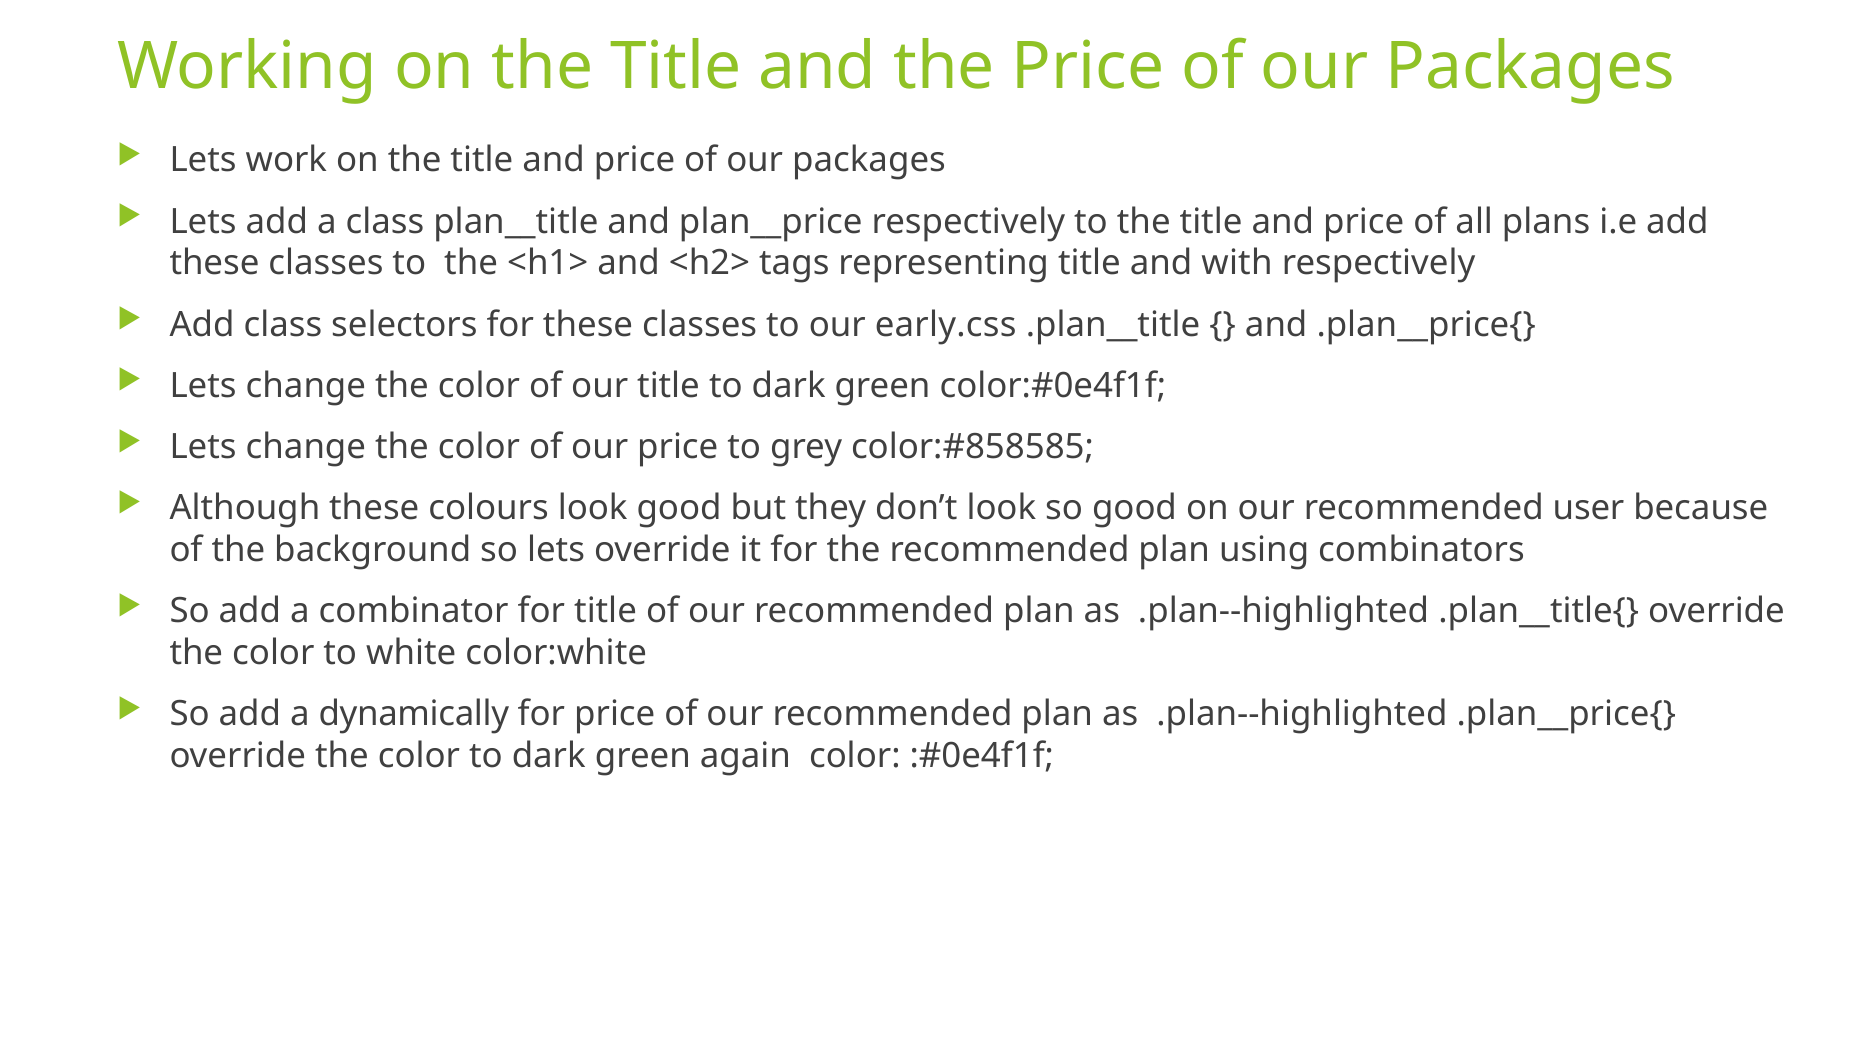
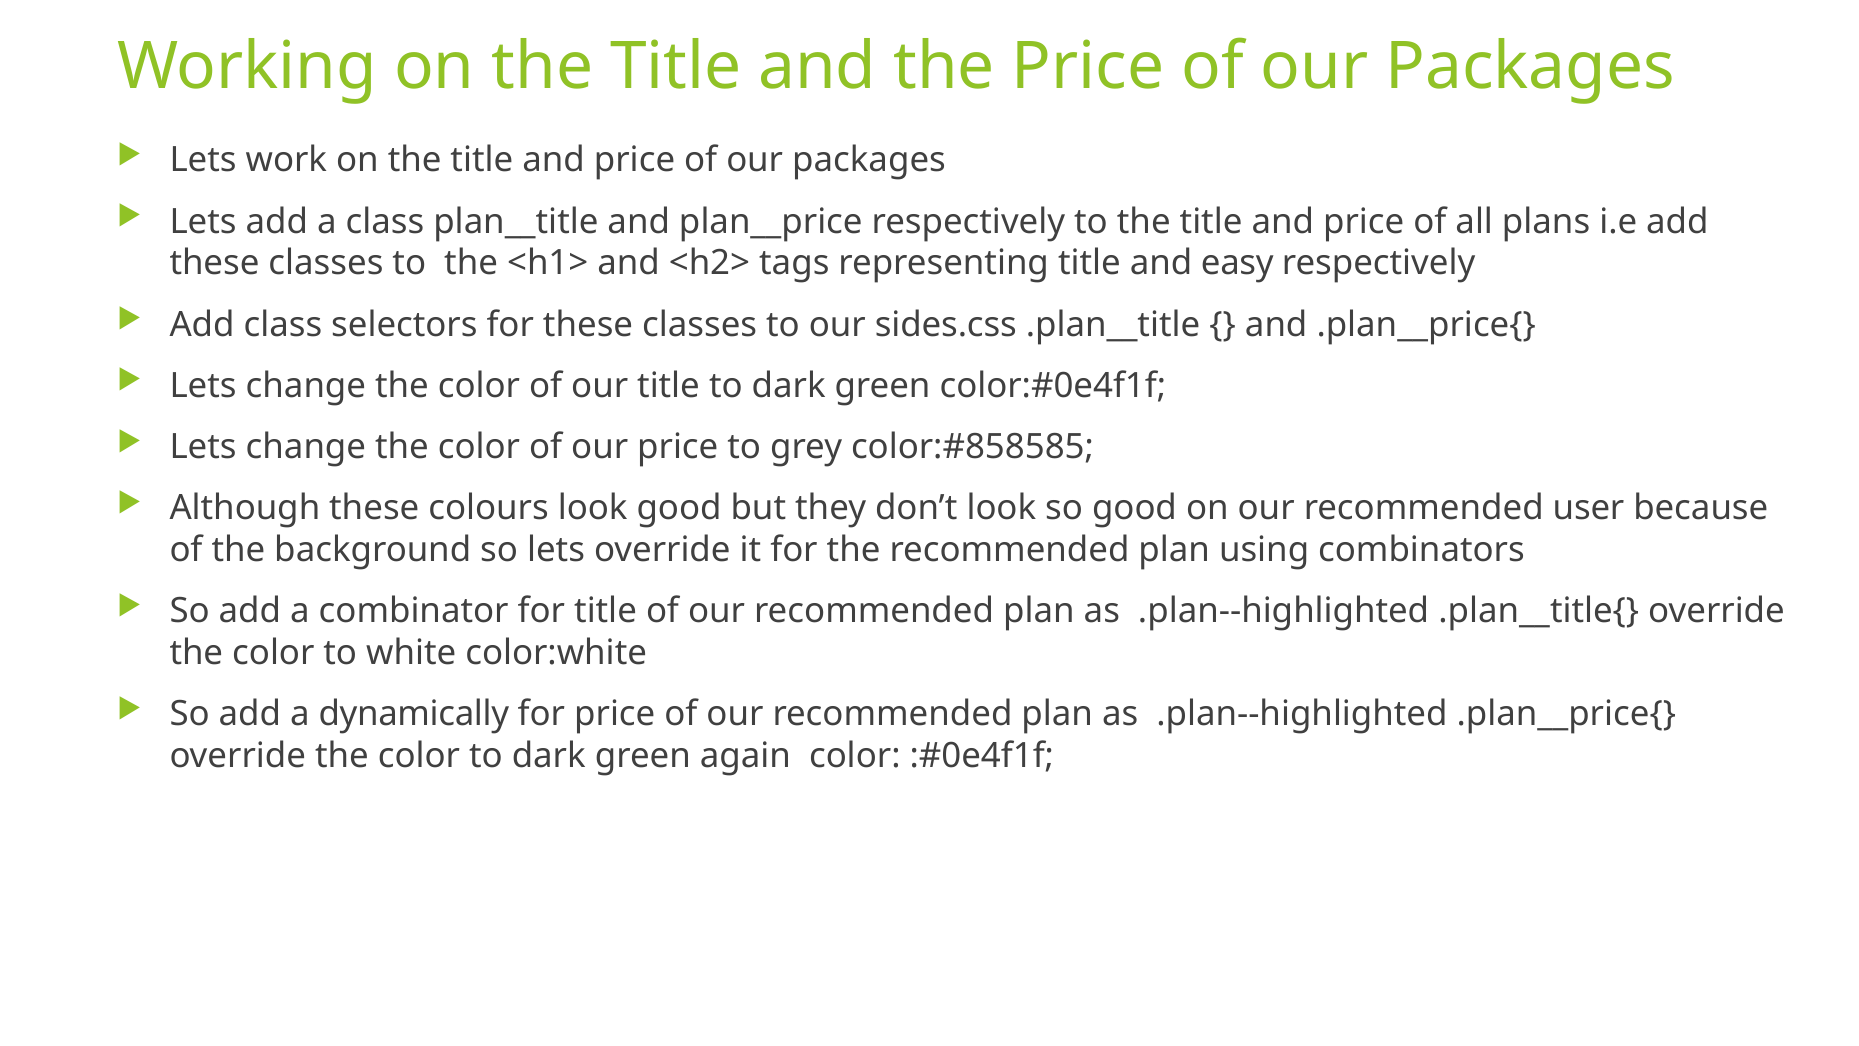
with: with -> easy
early.css: early.css -> sides.css
